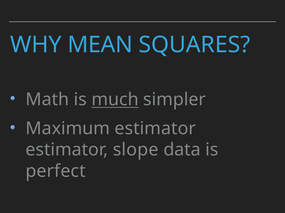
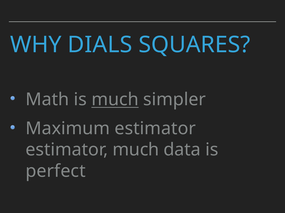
MEAN: MEAN -> DIALS
estimator slope: slope -> much
